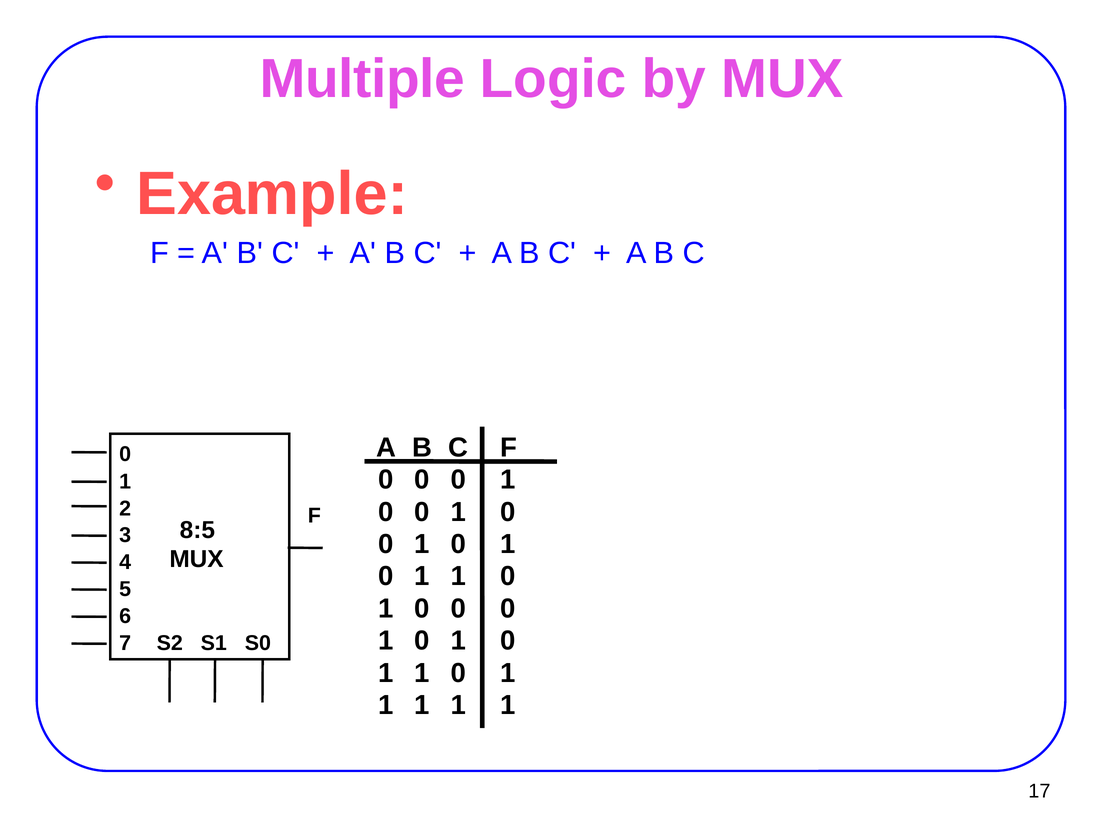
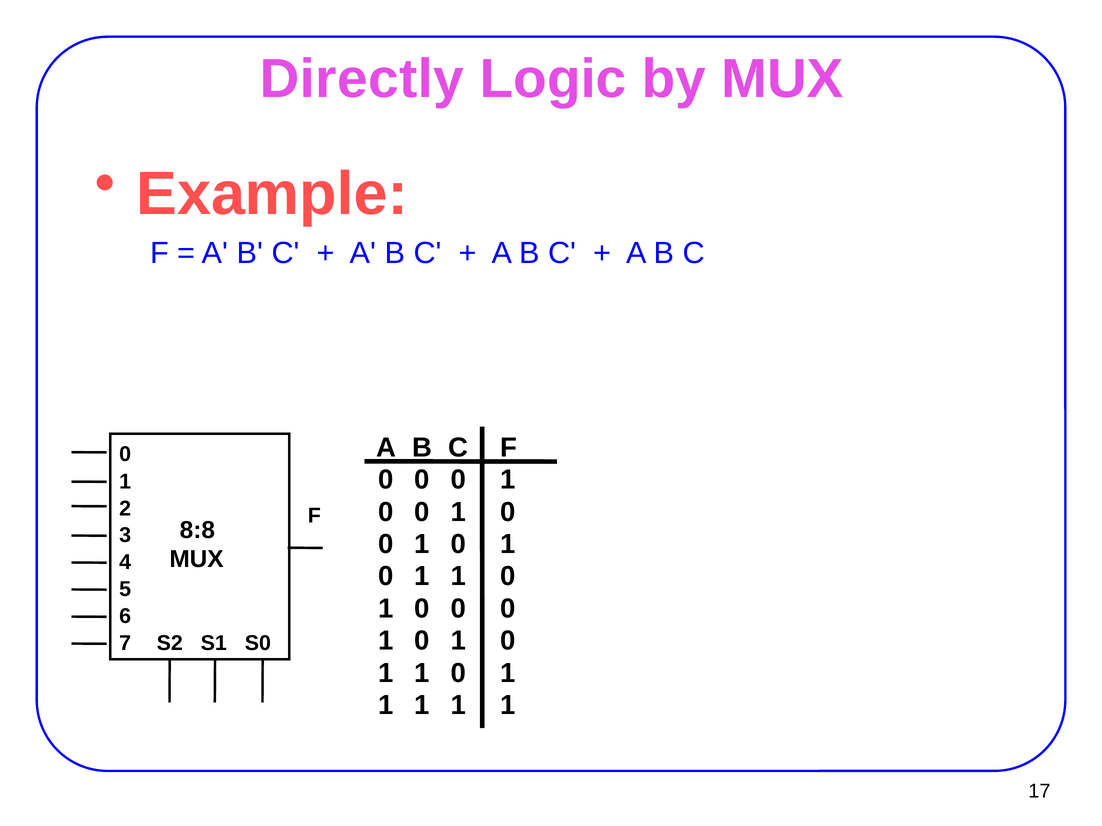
Multiple: Multiple -> Directly
8:5: 8:5 -> 8:8
